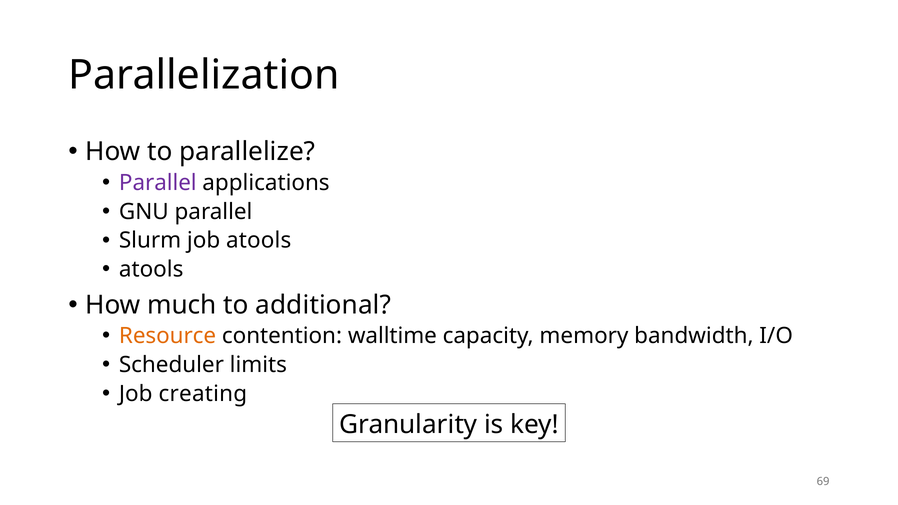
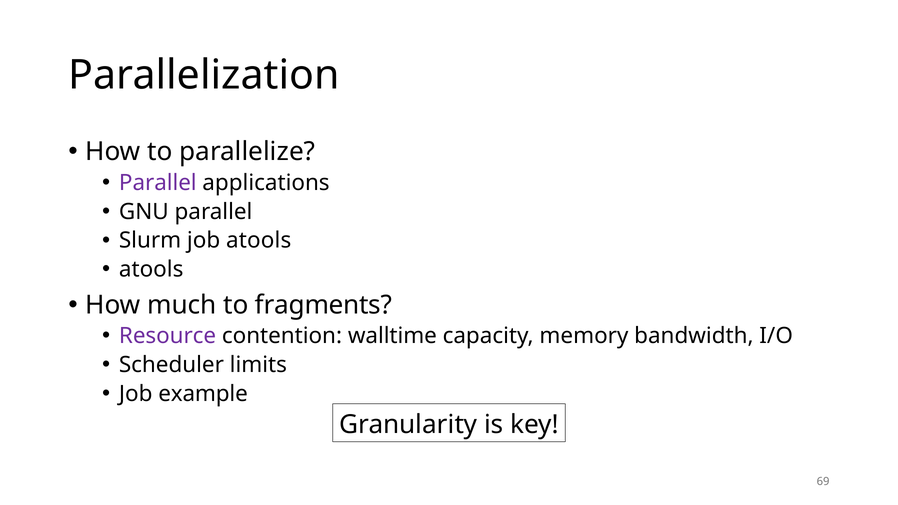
additional: additional -> fragments
Resource colour: orange -> purple
creating: creating -> example
